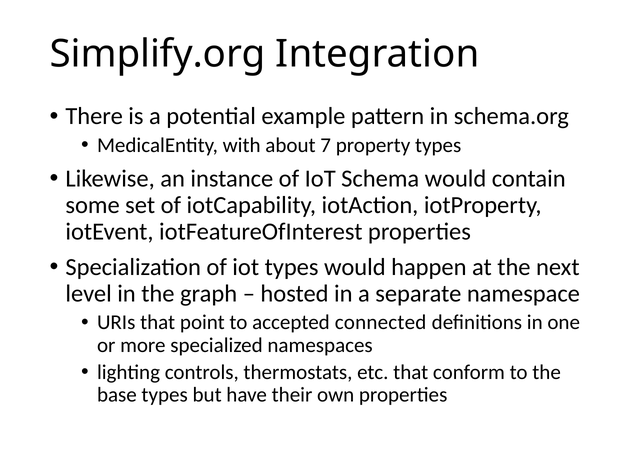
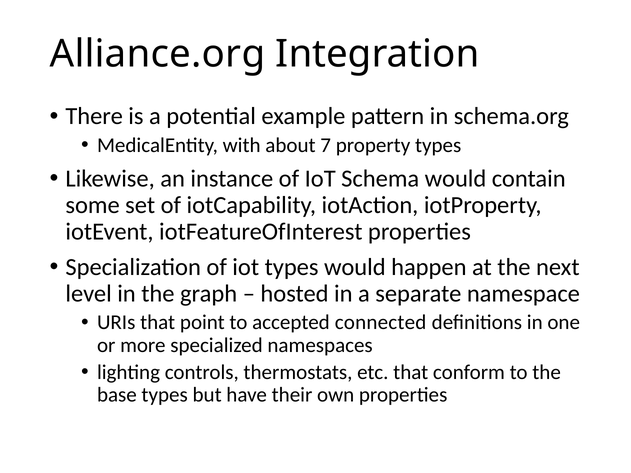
Simplify.org: Simplify.org -> Alliance.org
